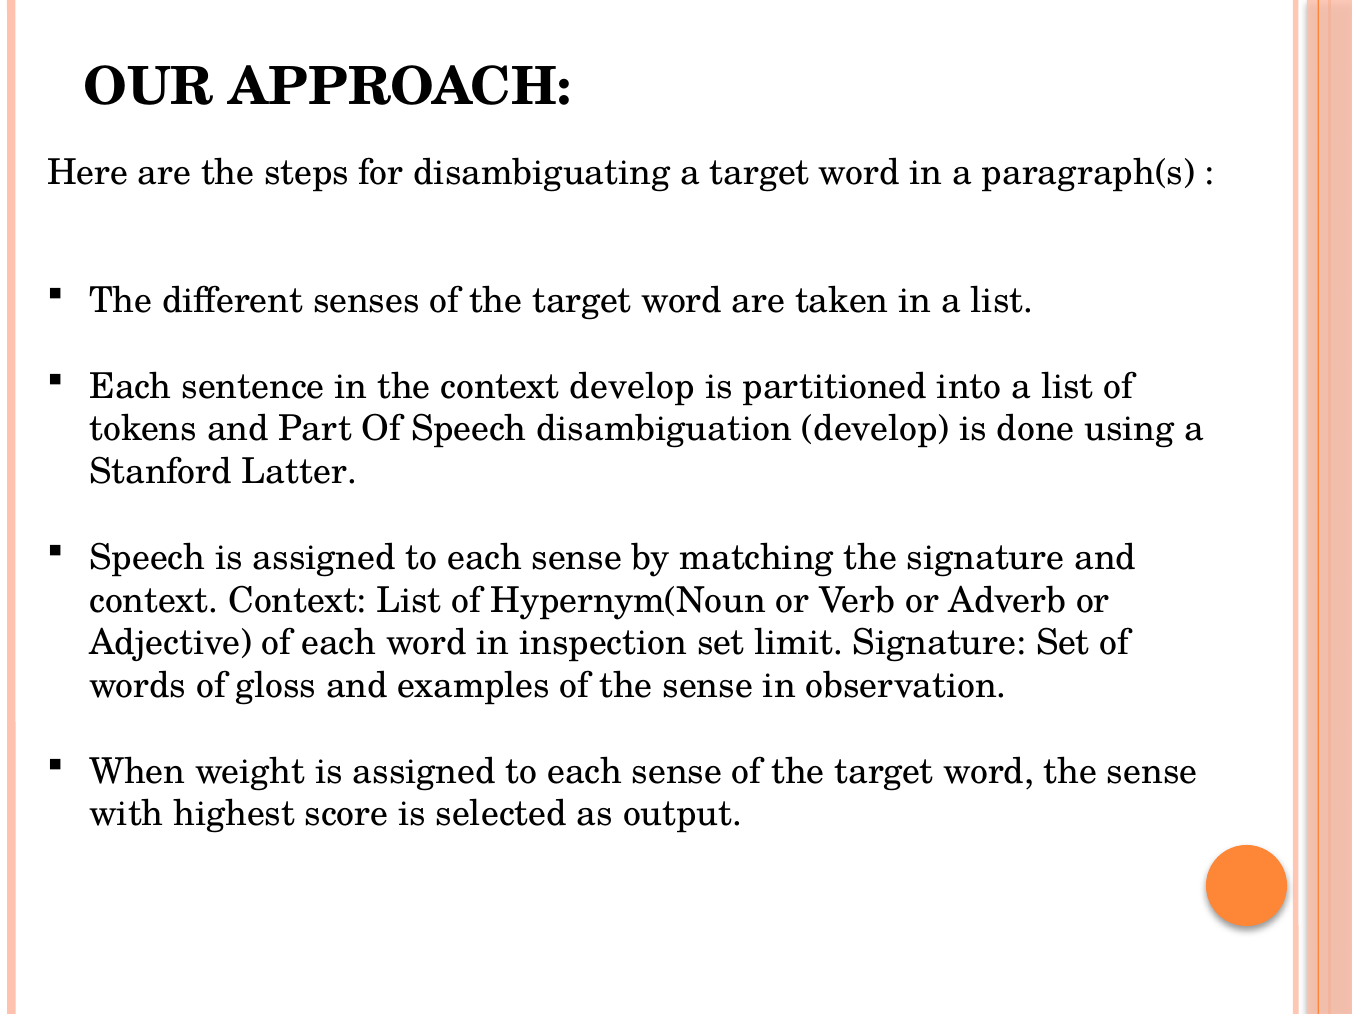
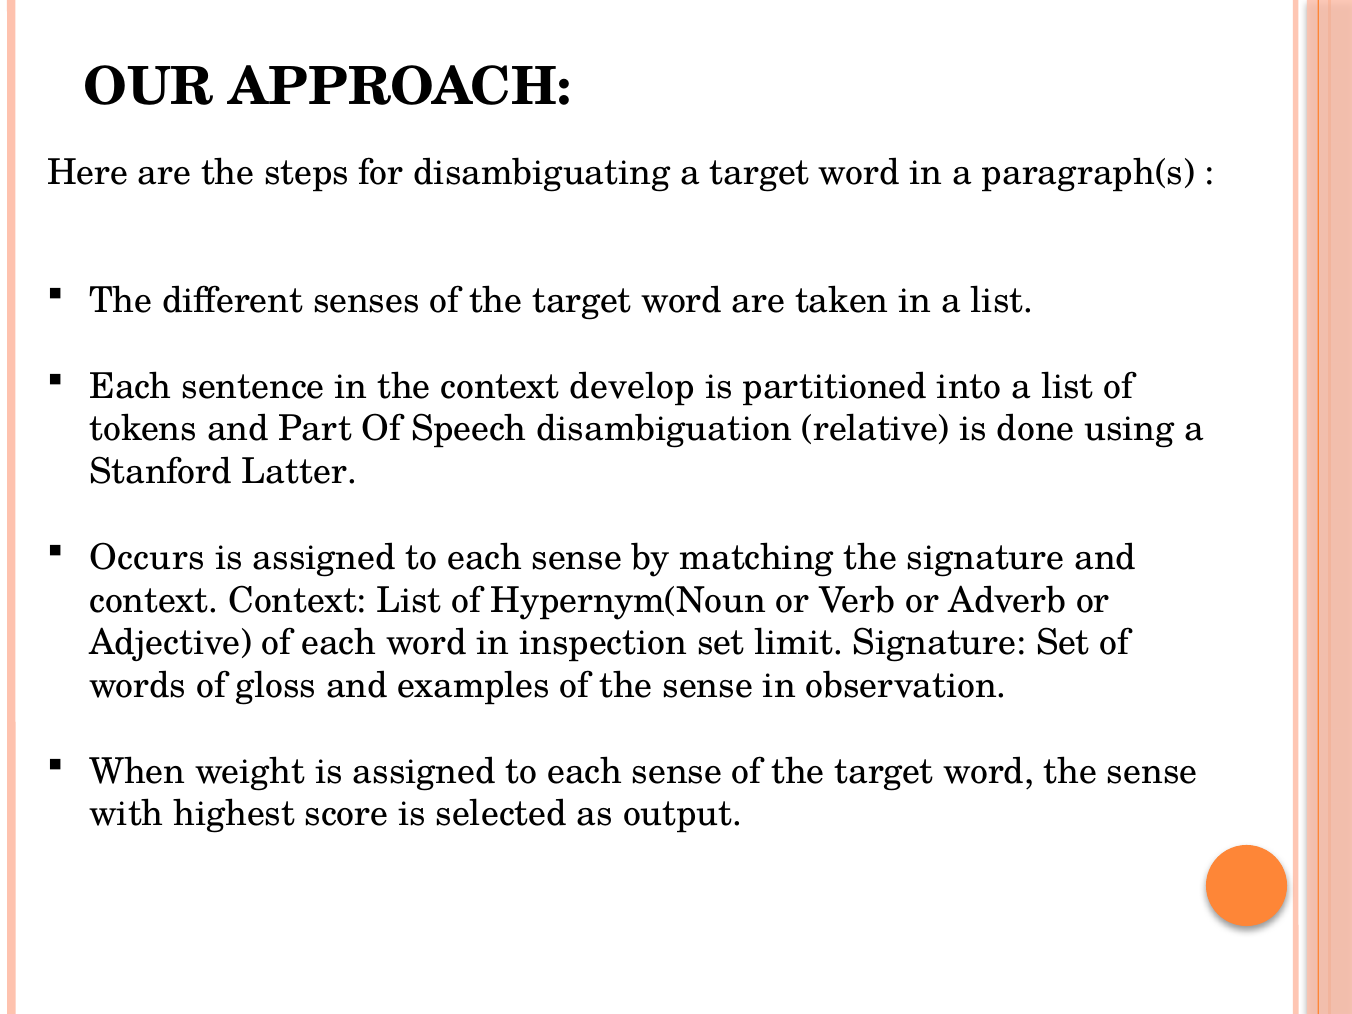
disambiguation develop: develop -> relative
Speech at (147, 557): Speech -> Occurs
